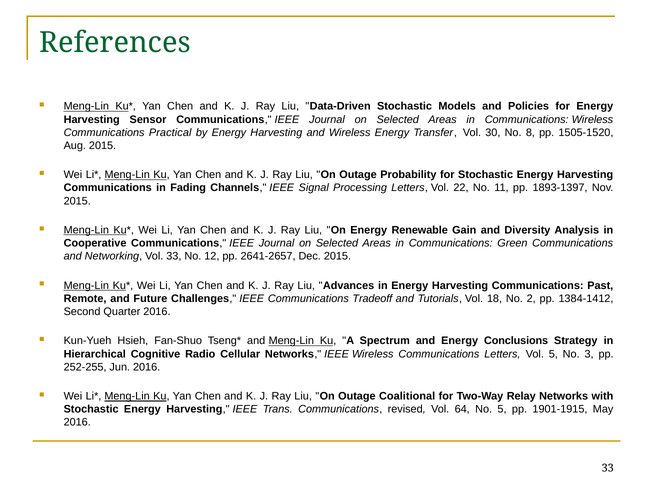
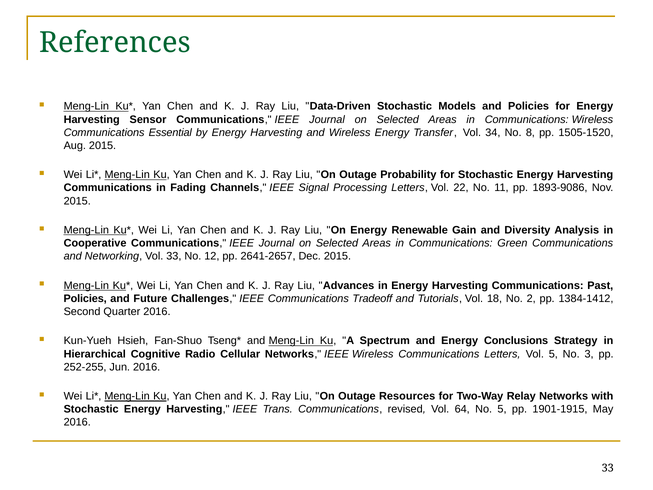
Practical: Practical -> Essential
30: 30 -> 34
1893-1397: 1893-1397 -> 1893-9086
Remote at (85, 298): Remote -> Policies
Coalitional: Coalitional -> Resources
